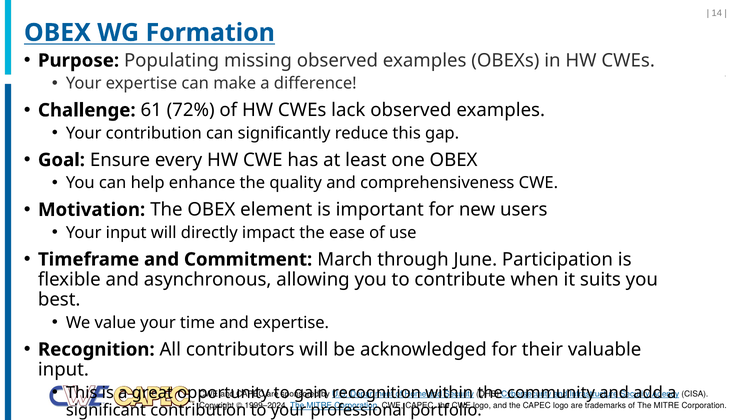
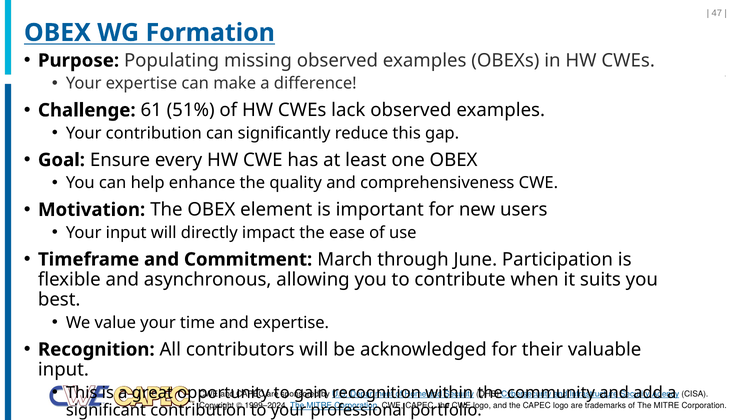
14: 14 -> 47
72%: 72% -> 51%
